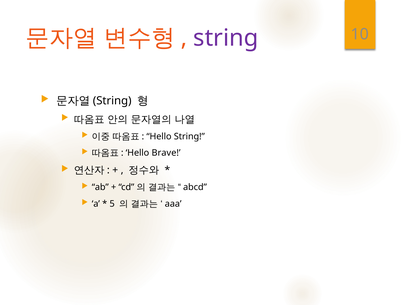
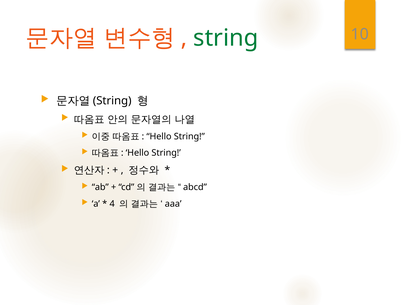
string at (226, 38) colour: purple -> green
Brave at (166, 153): Brave -> String
5: 5 -> 4
